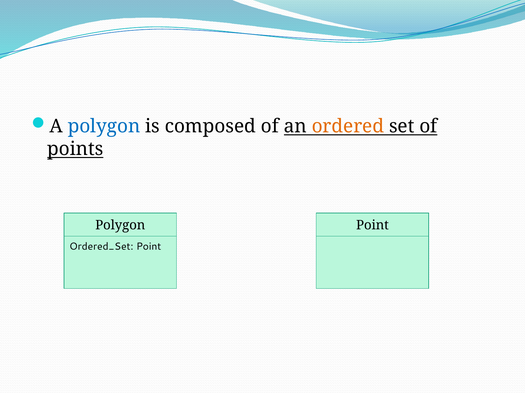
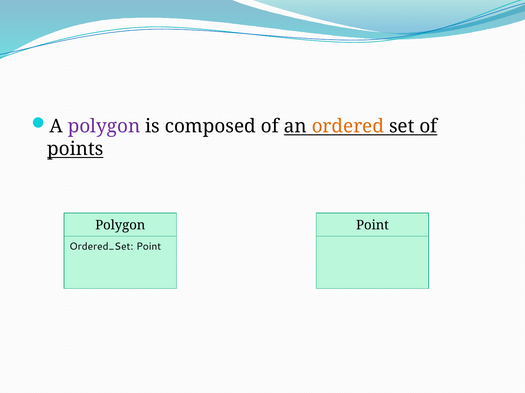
polygon at (104, 126) colour: blue -> purple
